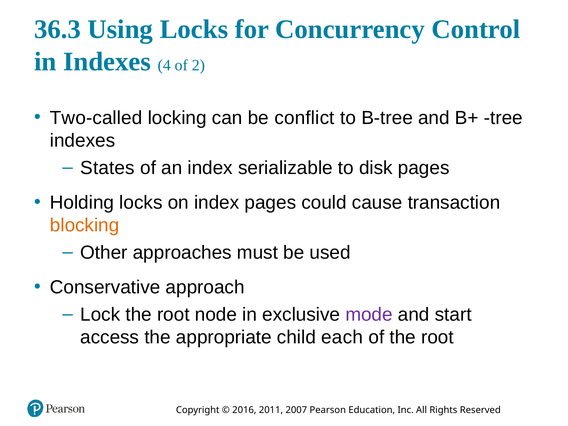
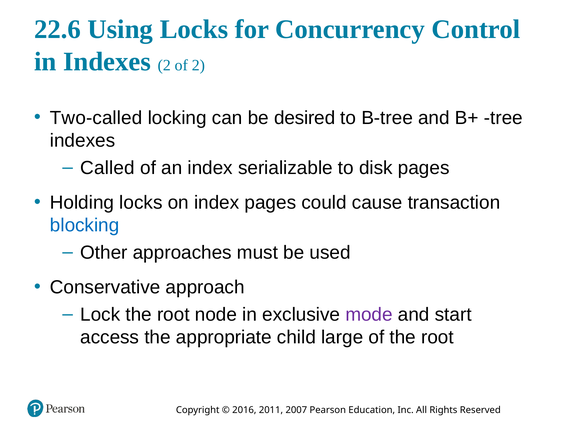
36.3: 36.3 -> 22.6
Indexes 4: 4 -> 2
conflict: conflict -> desired
States: States -> Called
blocking colour: orange -> blue
each: each -> large
